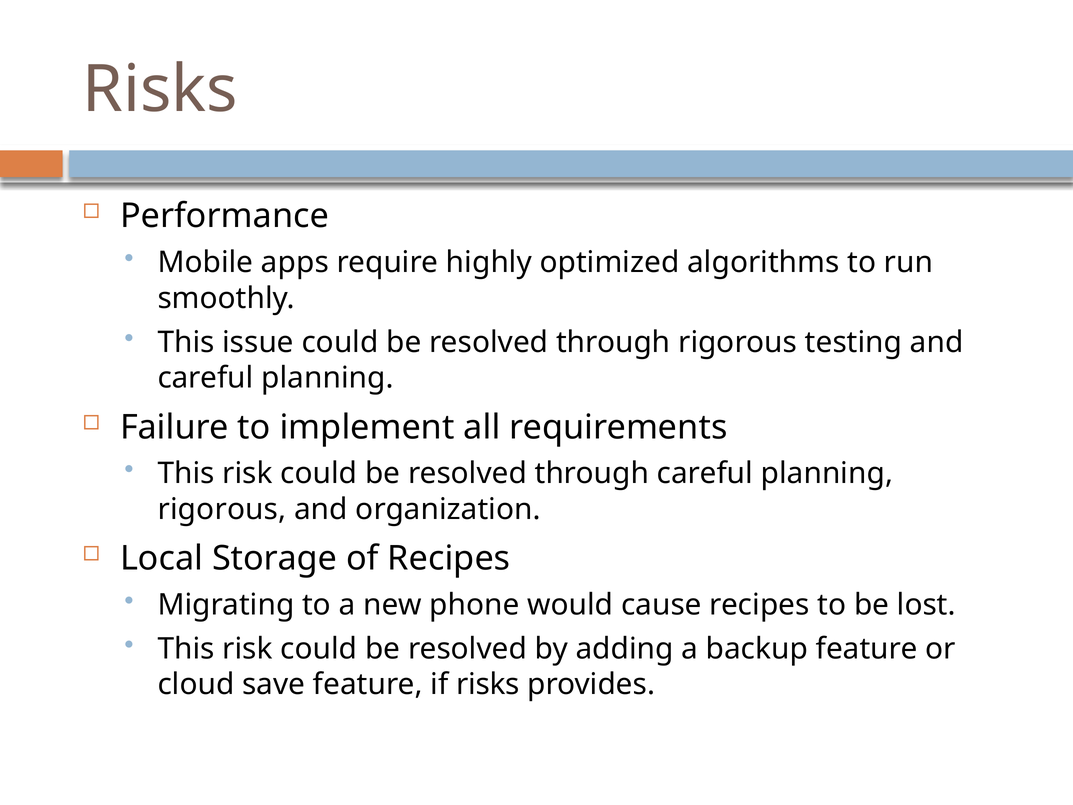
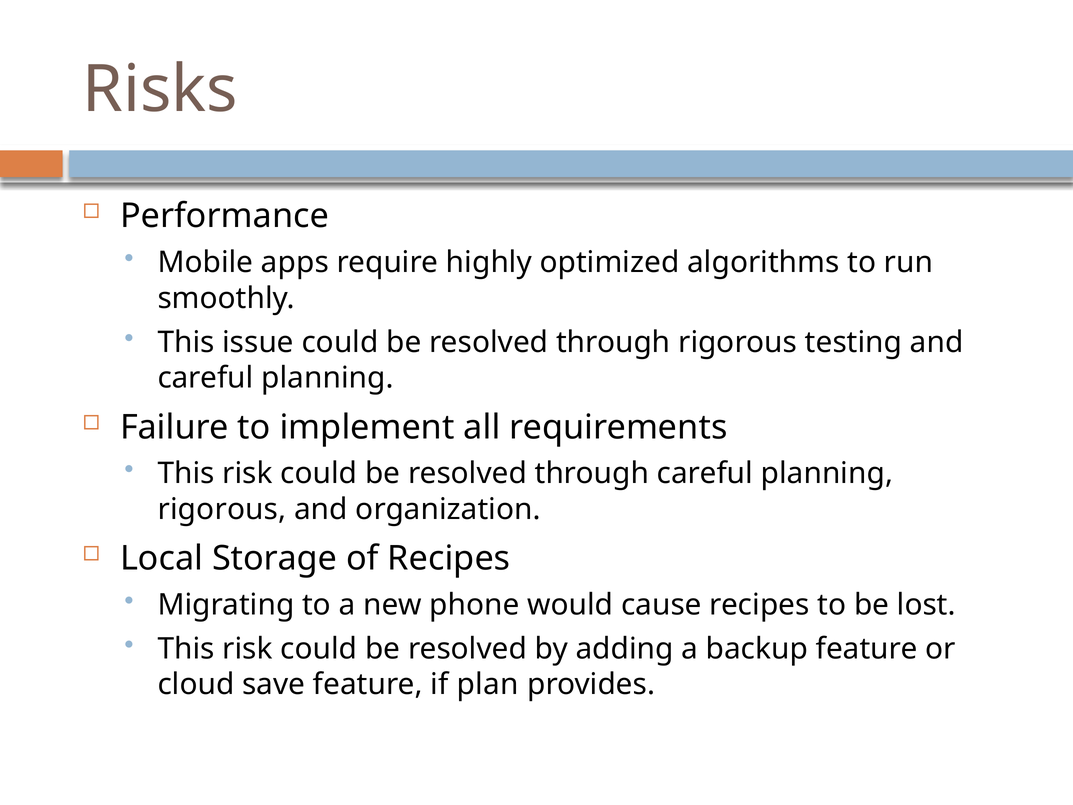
if risks: risks -> plan
